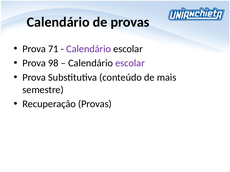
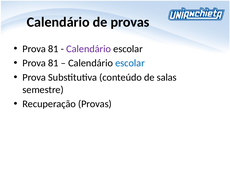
71 at (53, 49): 71 -> 81
98 at (53, 63): 98 -> 81
escolar at (130, 63) colour: purple -> blue
mais: mais -> salas
